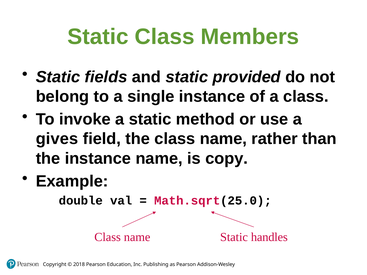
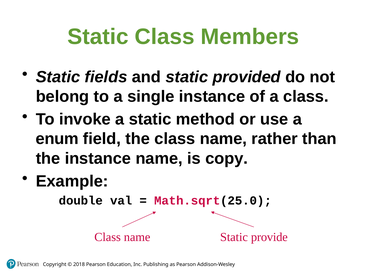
gives: gives -> enum
handles: handles -> provide
